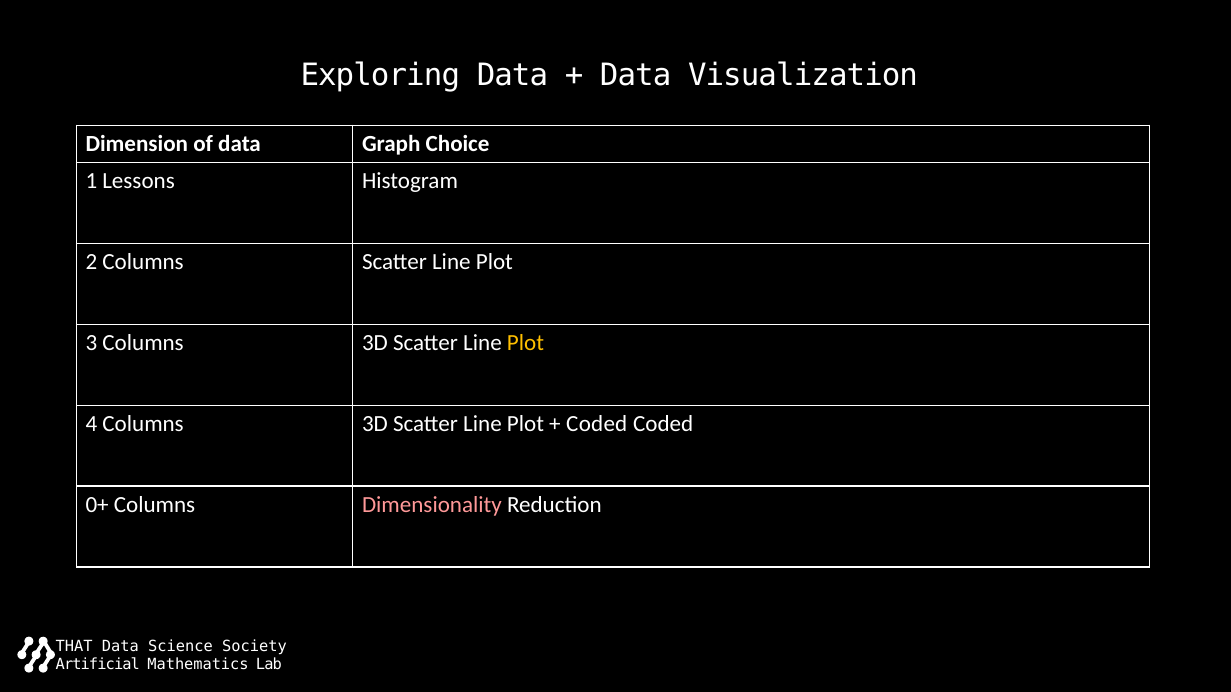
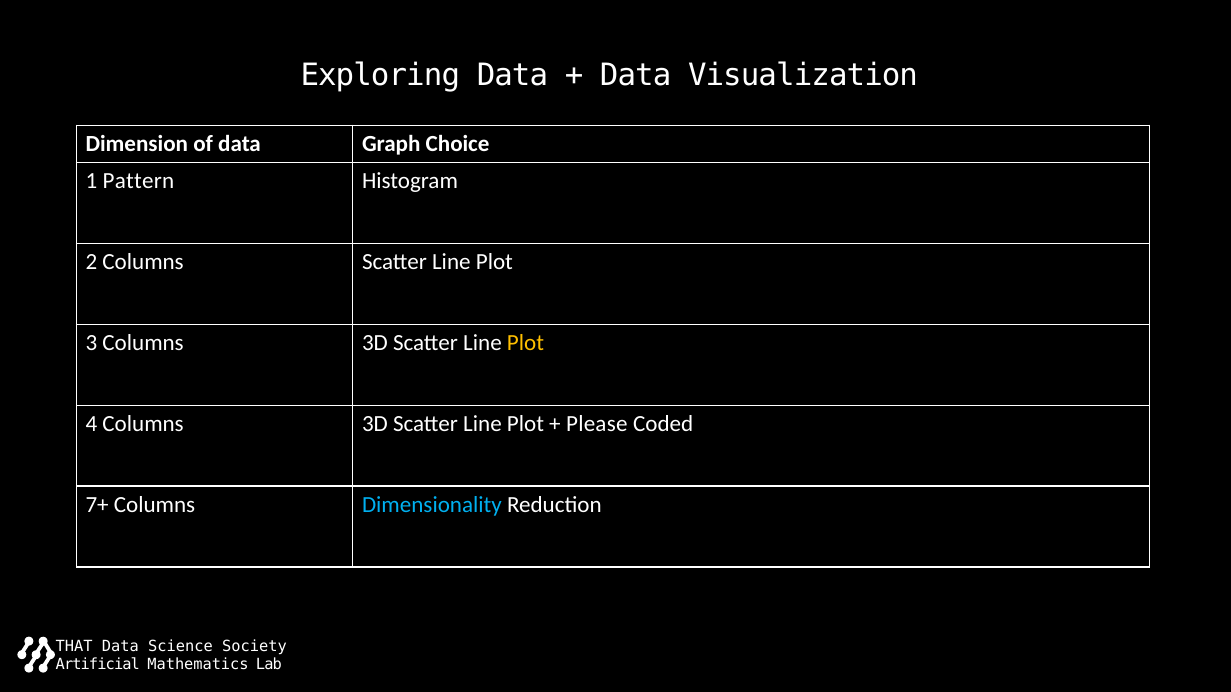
Lessons: Lessons -> Pattern
Coded at (597, 424): Coded -> Please
0+: 0+ -> 7+
Dimensionality colour: pink -> light blue
